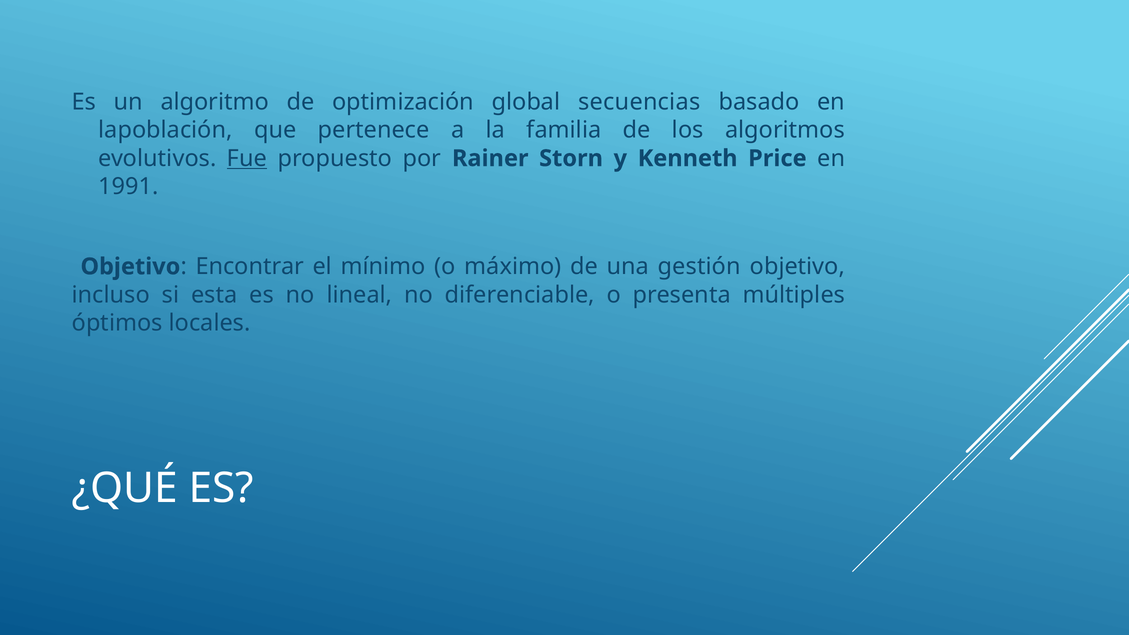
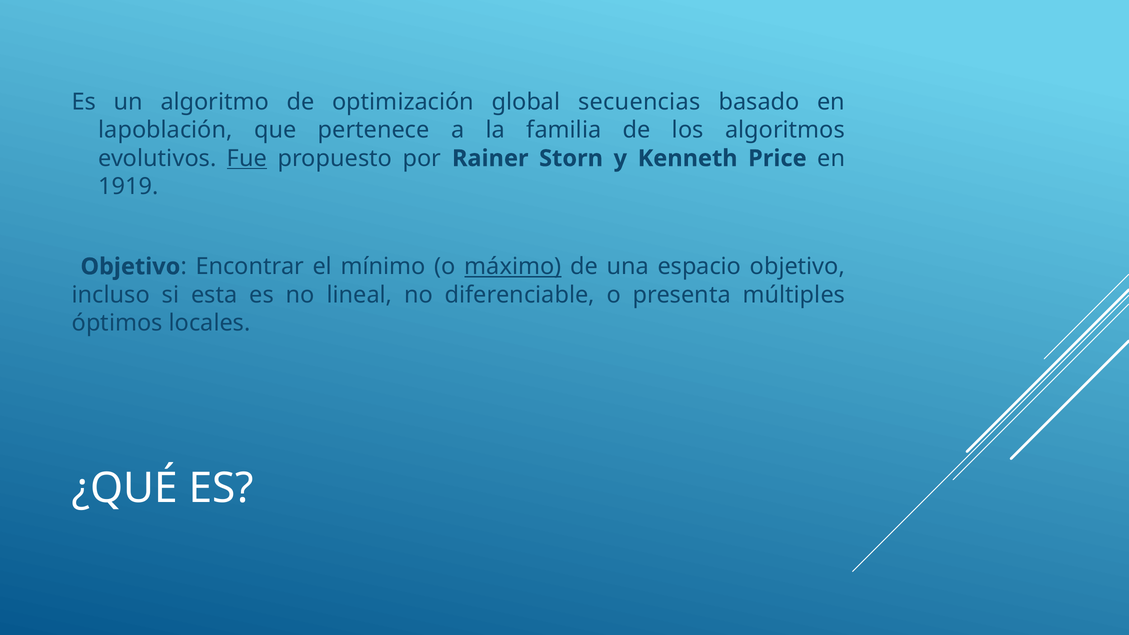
1991: 1991 -> 1919
máximo underline: none -> present
gestión: gestión -> espacio
